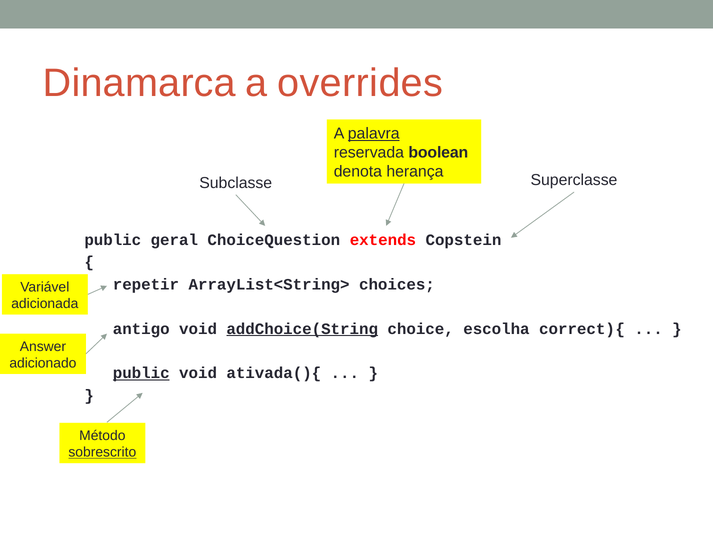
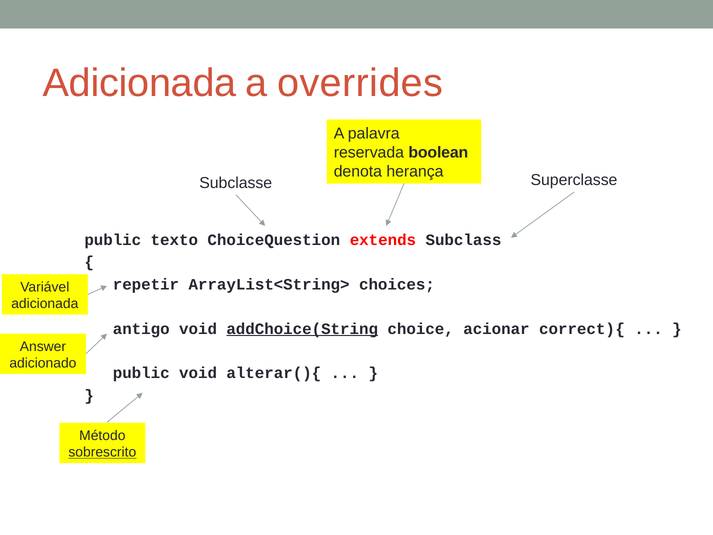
Dinamarca at (139, 83): Dinamarca -> Adicionada
palavra underline: present -> none
geral: geral -> texto
Copstein: Copstein -> Subclass
escolha: escolha -> acionar
public at (141, 373) underline: present -> none
ativada(){: ativada(){ -> alterar(){
